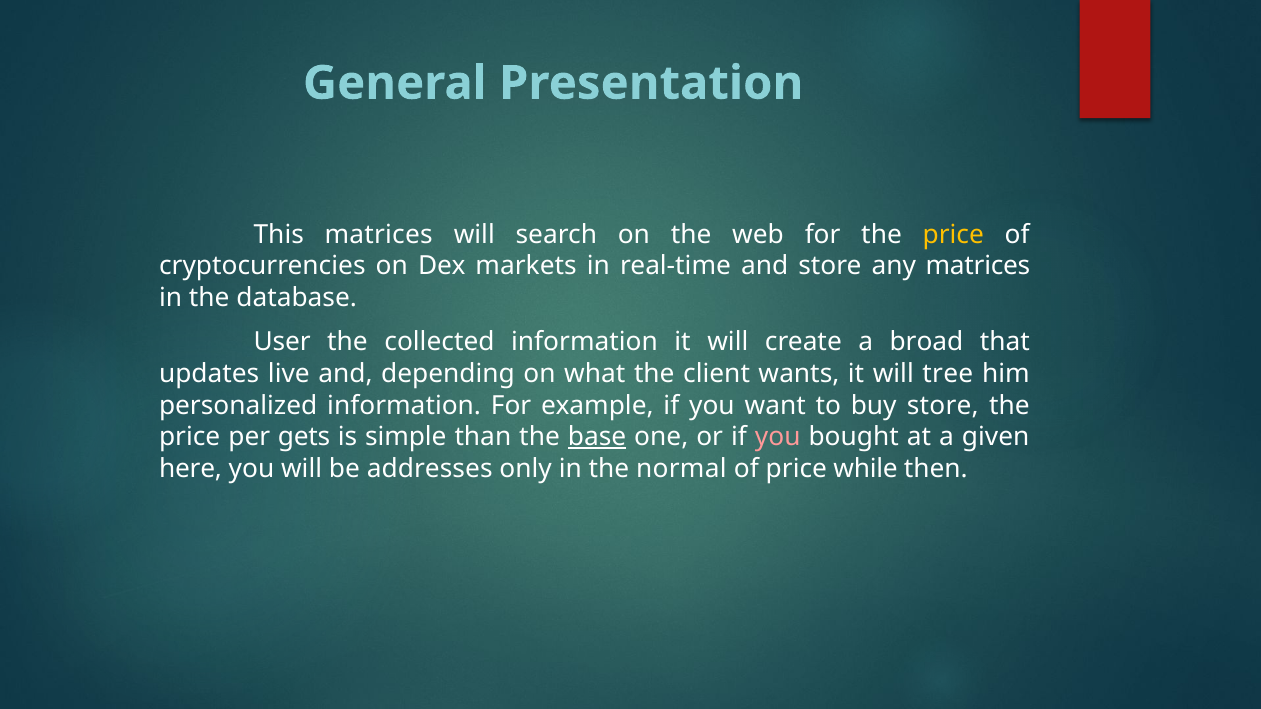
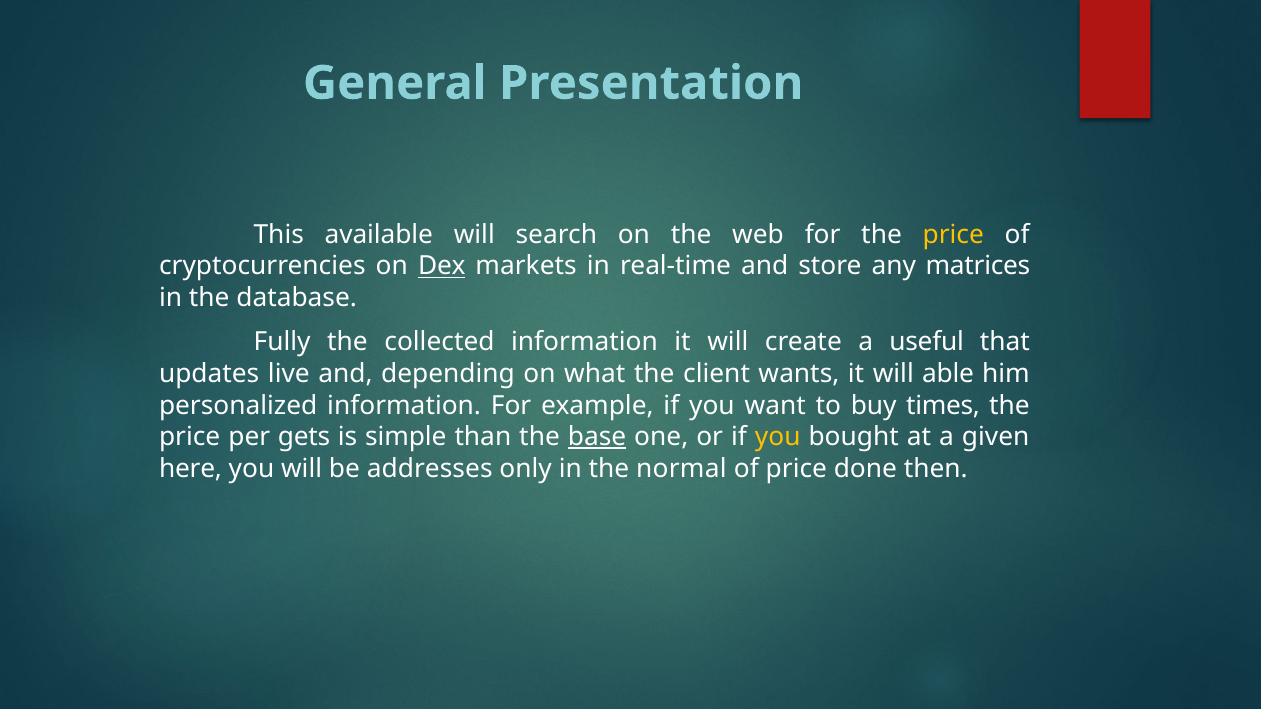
This matrices: matrices -> available
Dex underline: none -> present
User: User -> Fully
broad: broad -> useful
tree: tree -> able
buy store: store -> times
you at (778, 437) colour: pink -> yellow
while: while -> done
